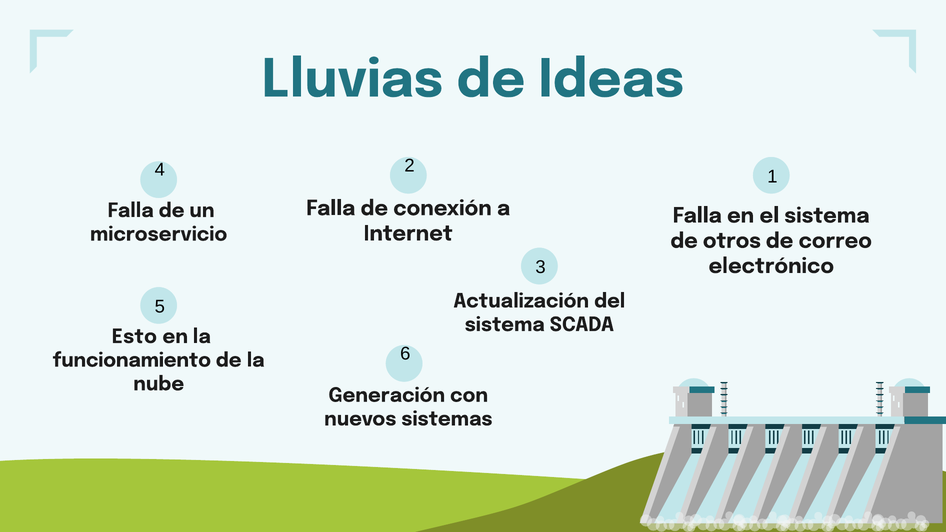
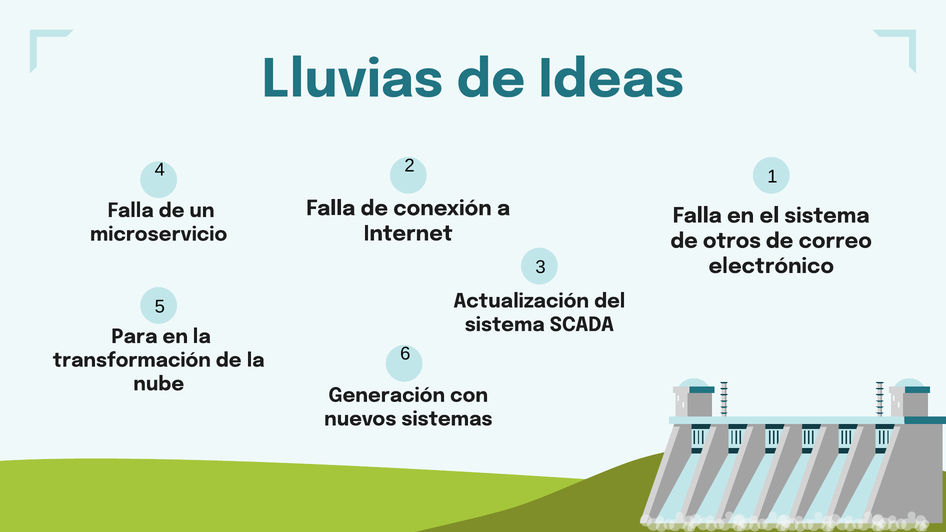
Esto: Esto -> Para
funcionamiento: funcionamiento -> transformación
